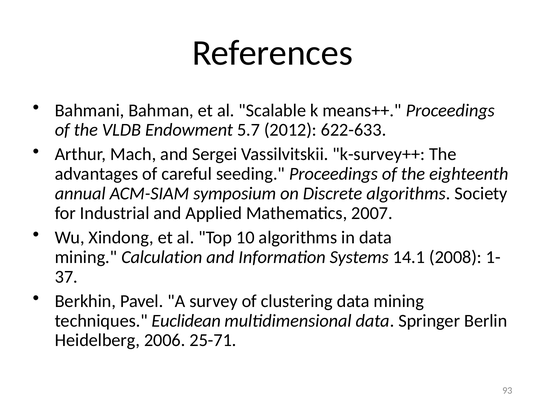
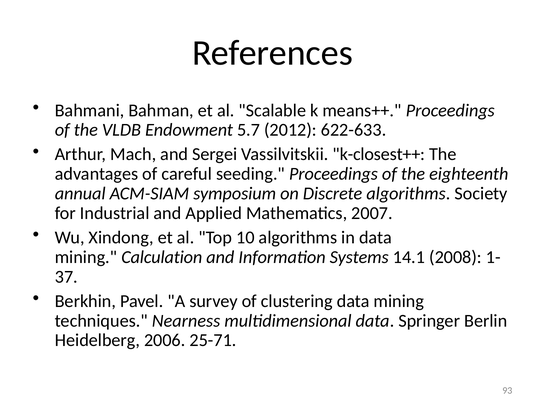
k-survey++: k-survey++ -> k-closest++
Euclidean: Euclidean -> Nearness
